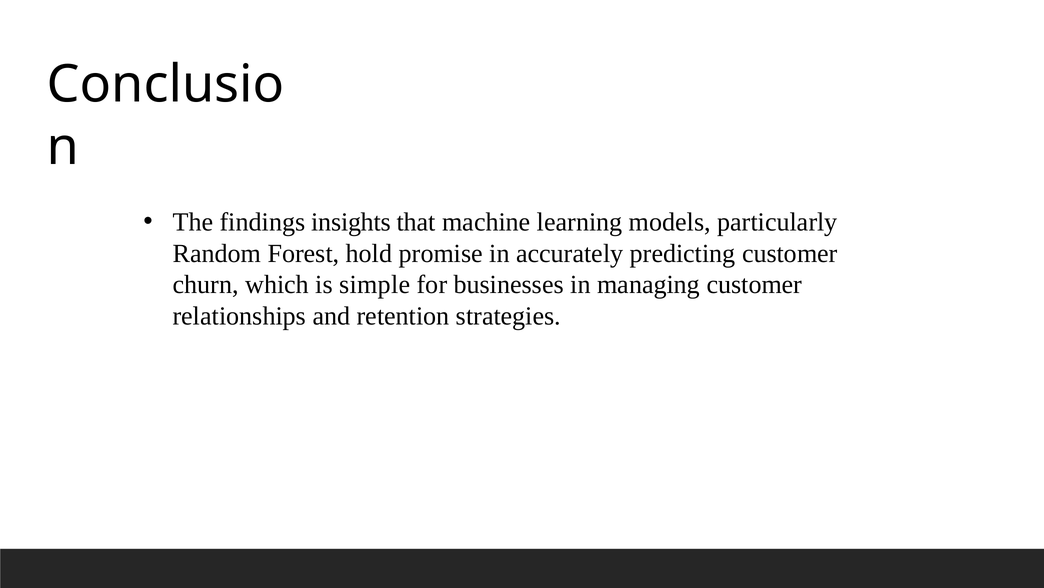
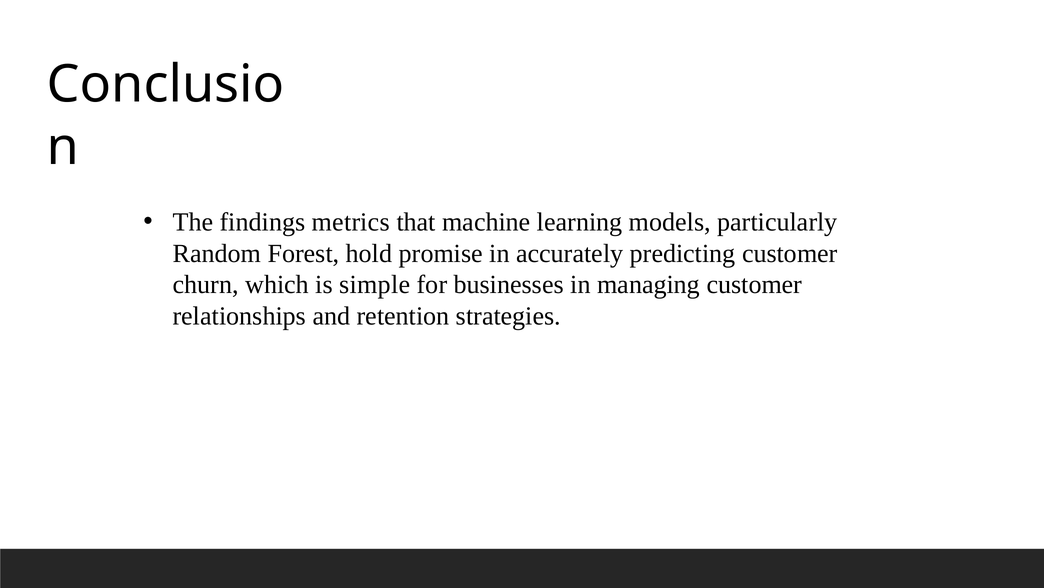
insights: insights -> metrics
